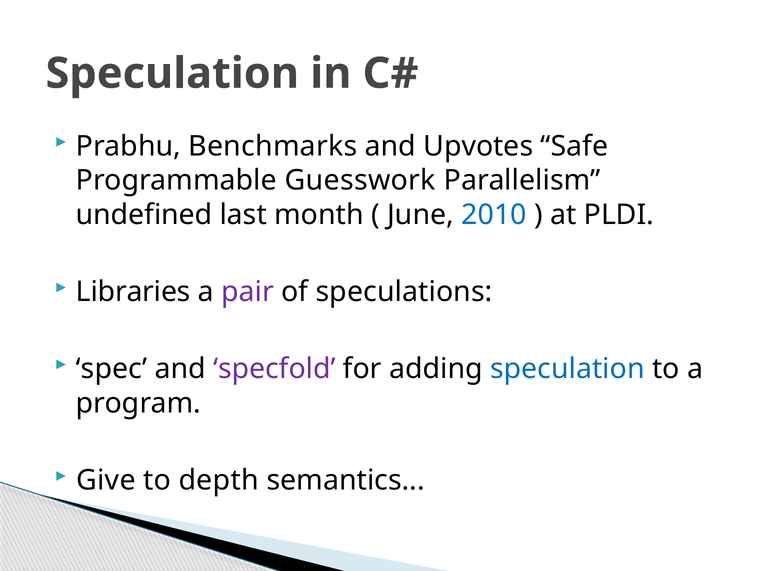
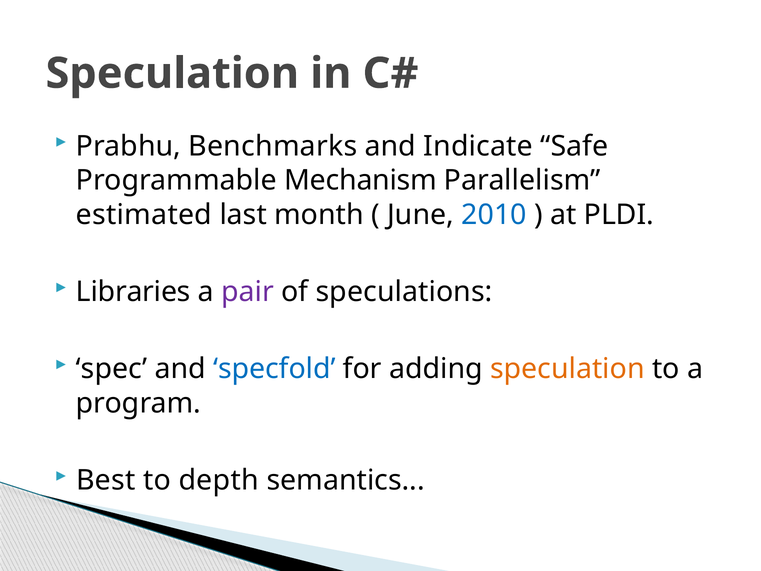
Upvotes: Upvotes -> Indicate
Guesswork: Guesswork -> Mechanism
undefined: undefined -> estimated
specfold colour: purple -> blue
speculation at (567, 369) colour: blue -> orange
Give: Give -> Best
